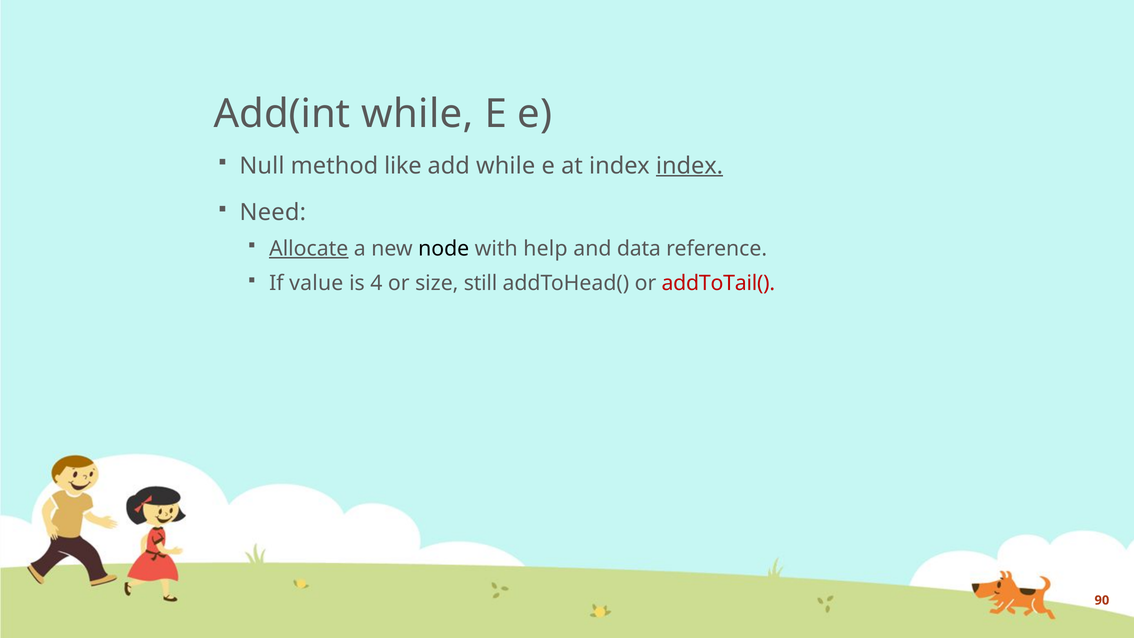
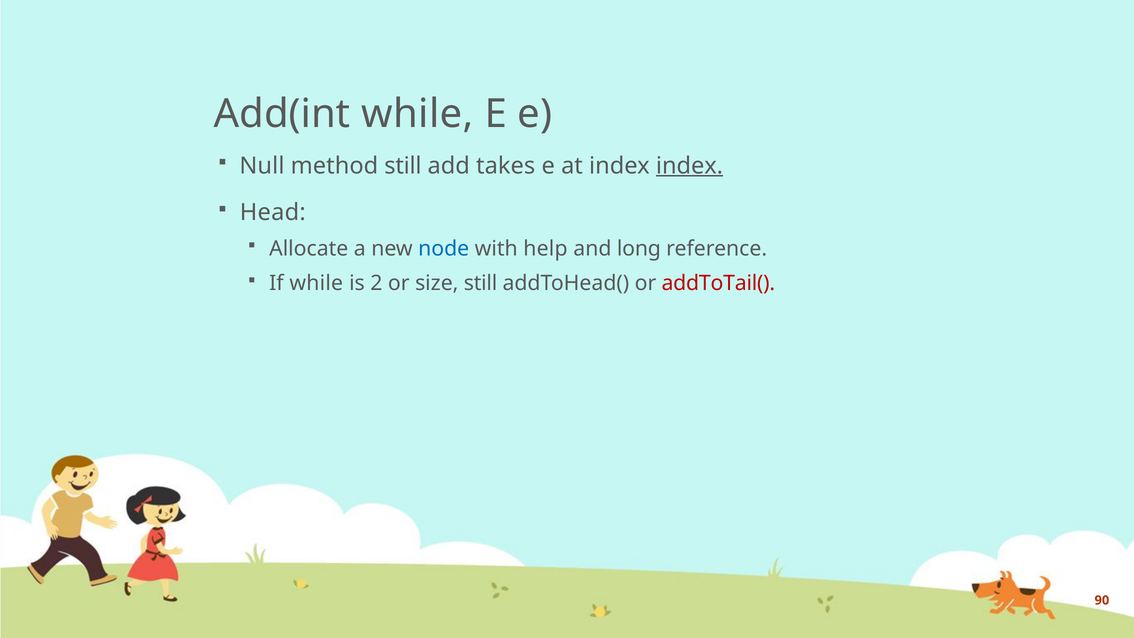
method like: like -> still
add while: while -> takes
Need: Need -> Head
Allocate underline: present -> none
node colour: black -> blue
data: data -> long
If value: value -> while
4: 4 -> 2
